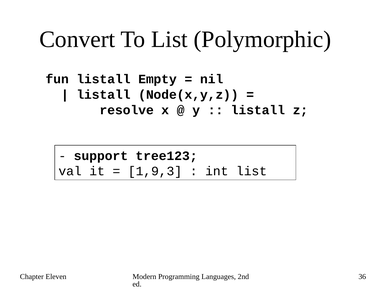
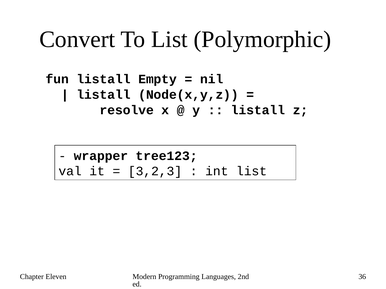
support: support -> wrapper
1,9,3: 1,9,3 -> 3,2,3
